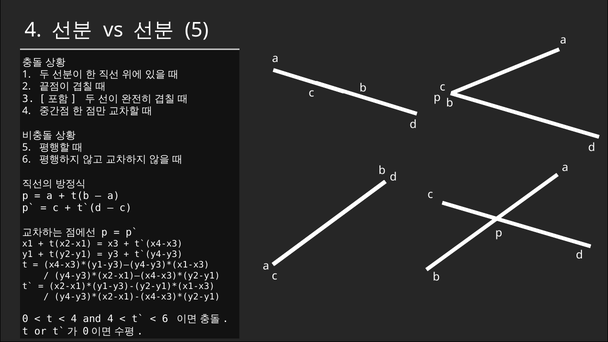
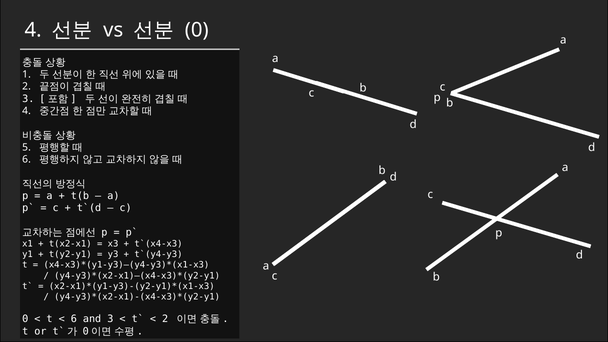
5 at (197, 30): 5 -> 0
4 at (74, 319): 4 -> 6
and 4: 4 -> 3
6 at (165, 319): 6 -> 2
